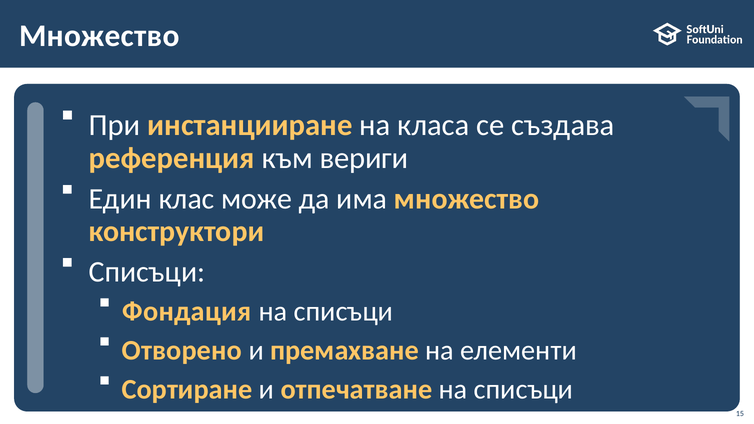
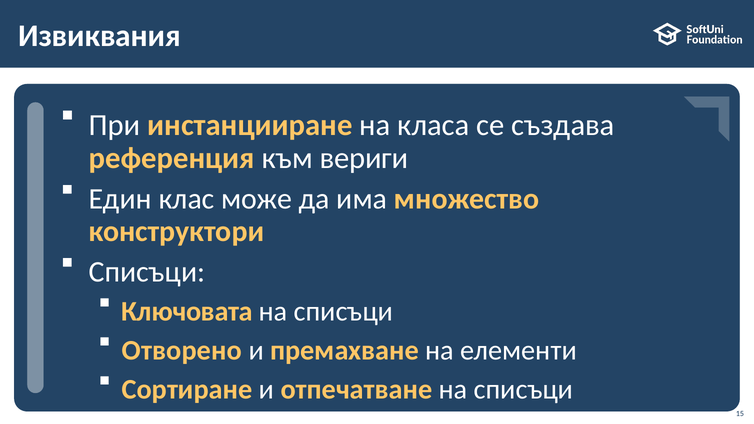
Множество at (99, 36): Множество -> Извиквания
Фондация: Фондация -> Ключовата
